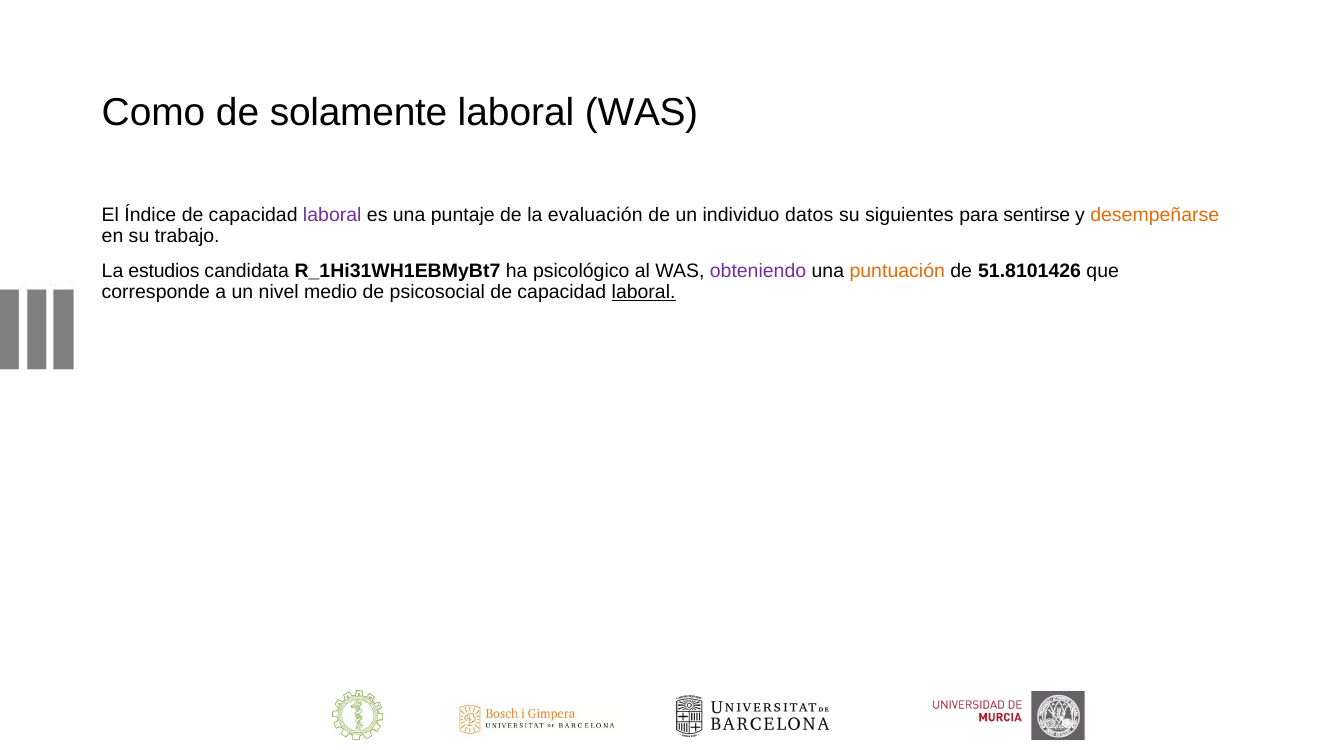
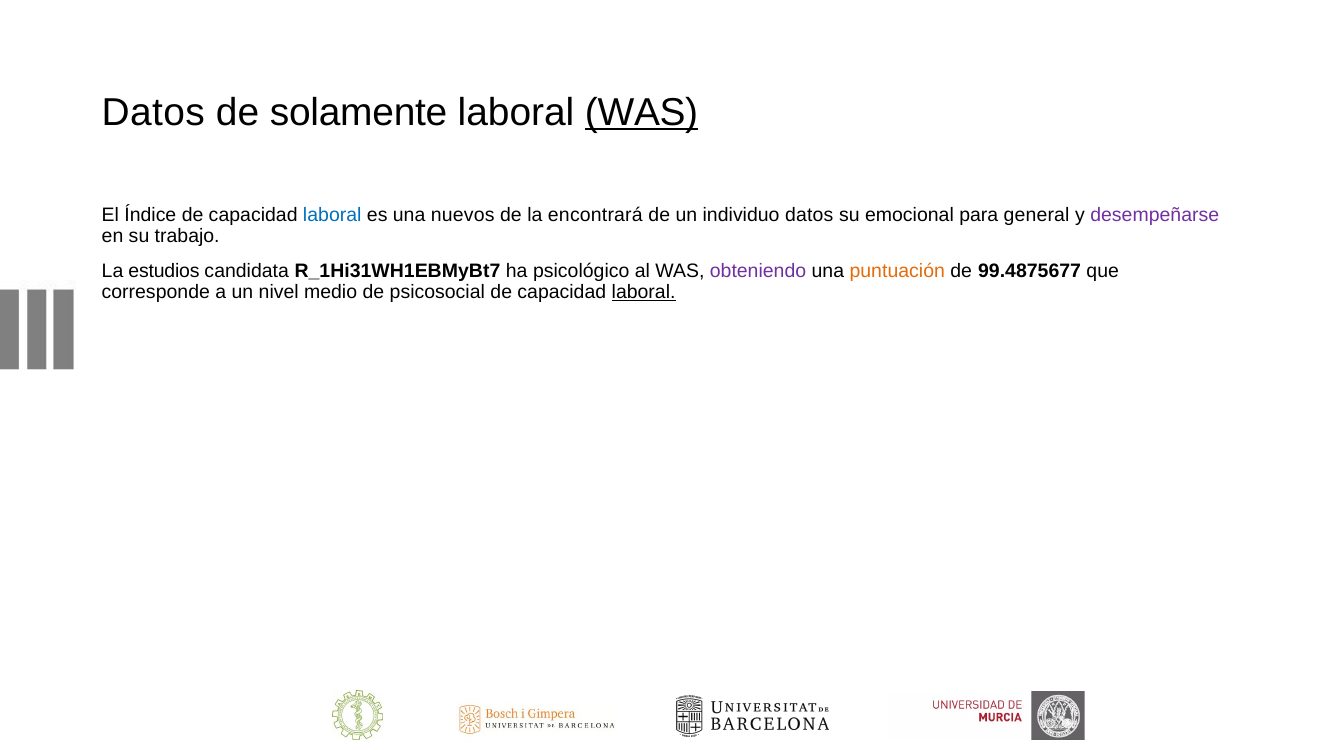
Como at (154, 112): Como -> Datos
WAS at (642, 112) underline: none -> present
laboral at (332, 215) colour: purple -> blue
puntaje: puntaje -> nuevos
evaluación: evaluación -> encontrará
siguientes: siguientes -> emocional
sentirse: sentirse -> general
desempeñarse colour: orange -> purple
51.8101426: 51.8101426 -> 99.4875677
